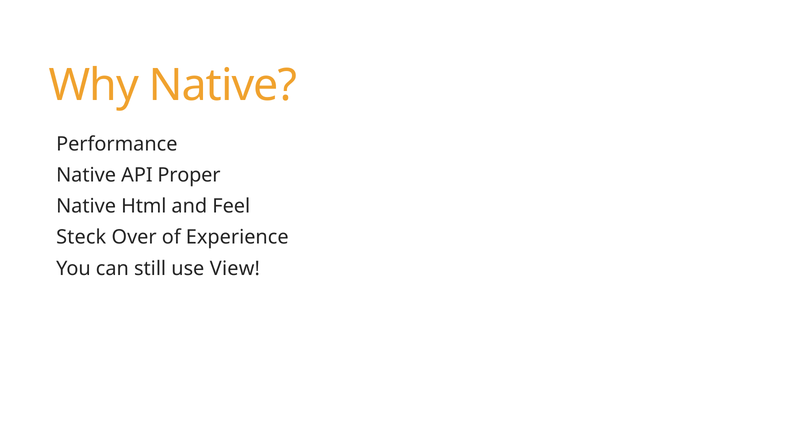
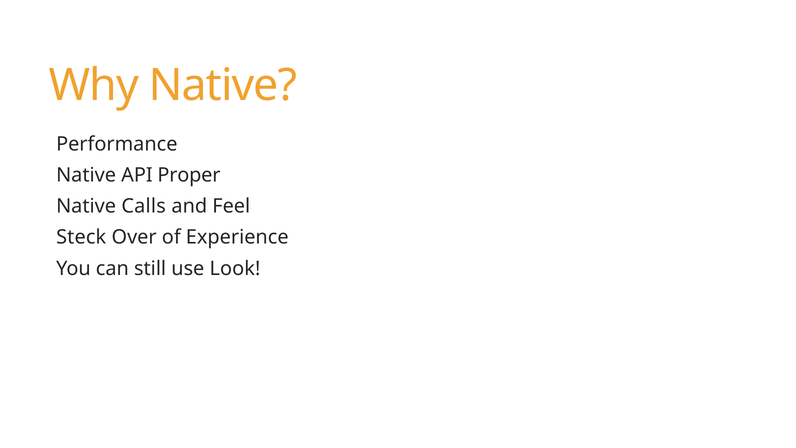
Html: Html -> Calls
View: View -> Look
